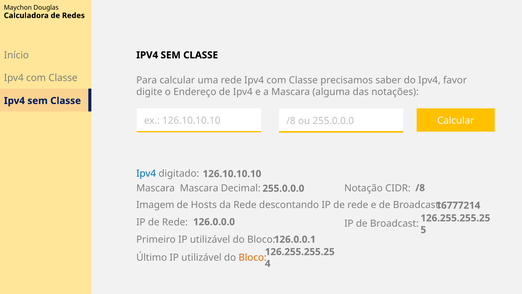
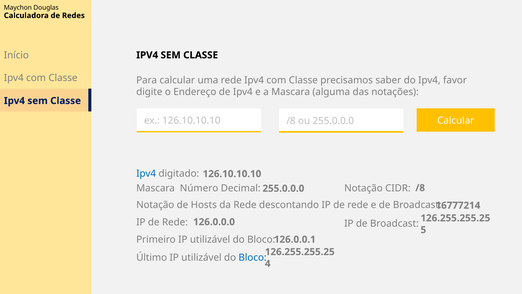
Mascara at (199, 188): Mascara -> Número
Imagem at (155, 205): Imagem -> Notação
Bloco at (253, 257) colour: orange -> blue
